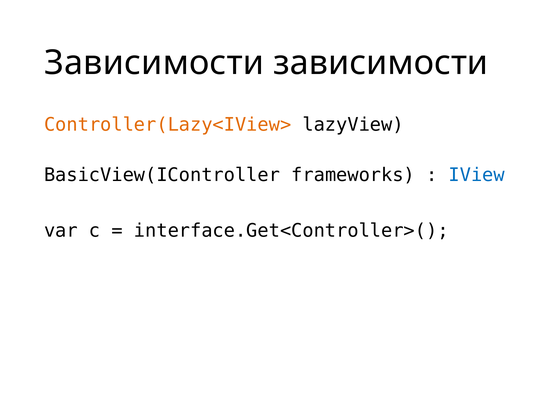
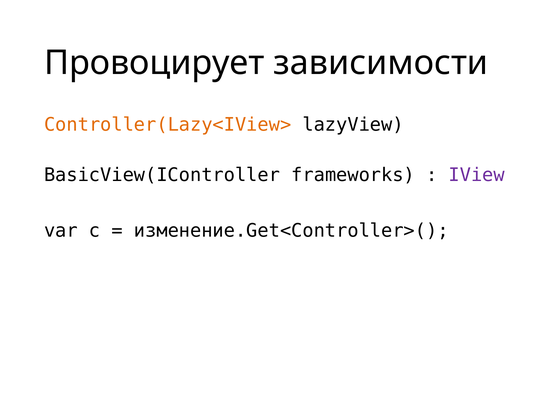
Зависимости at (154, 63): Зависимости -> Провоцирует
IView colour: blue -> purple
interface.Get<Controller>(: interface.Get<Controller>( -> изменение.Get<Controller>(
